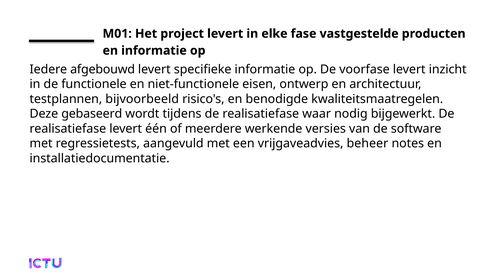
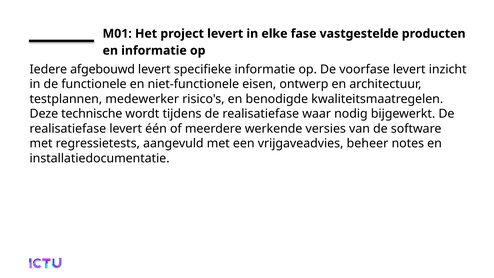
bijvoorbeeld: bijvoorbeeld -> medewerker
gebaseerd: gebaseerd -> technische
